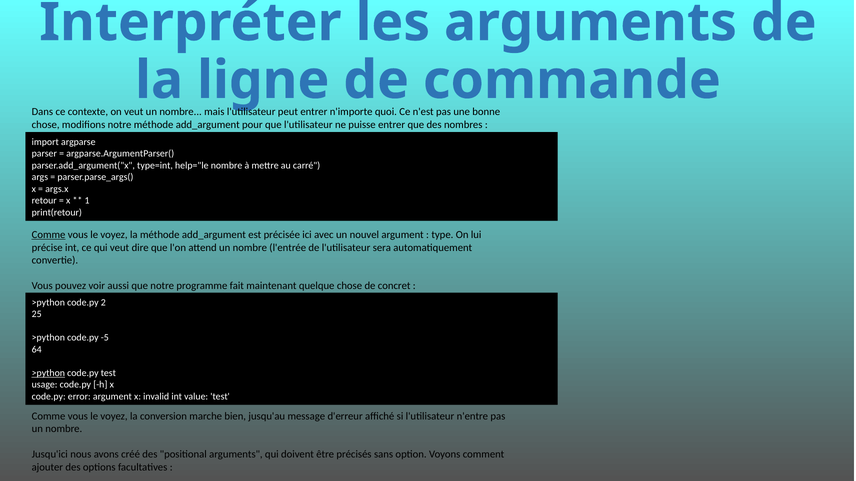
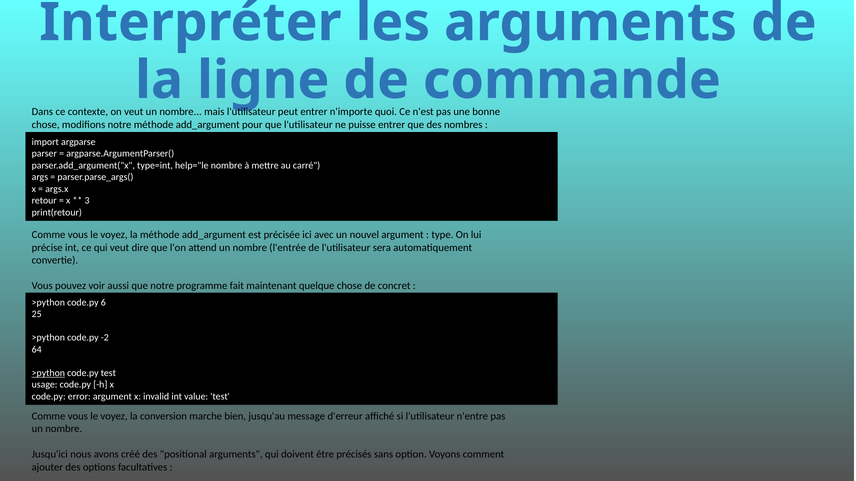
1: 1 -> 3
Comme at (49, 235) underline: present -> none
2: 2 -> 6
-5: -5 -> -2
